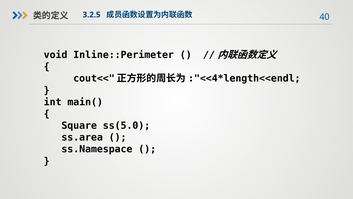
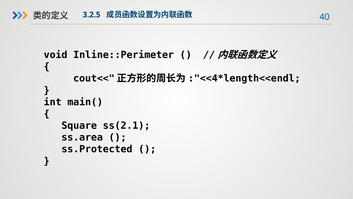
ss(5.0: ss(5.0 -> ss(2.1
ss.Namespace: ss.Namespace -> ss.Protected
